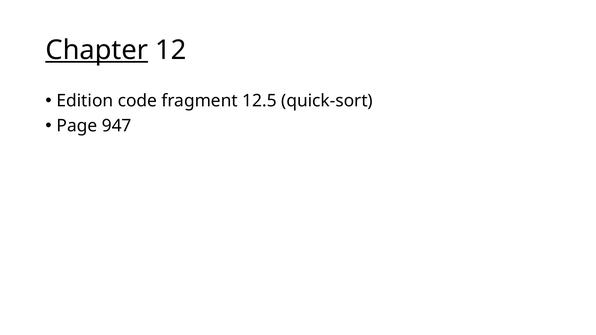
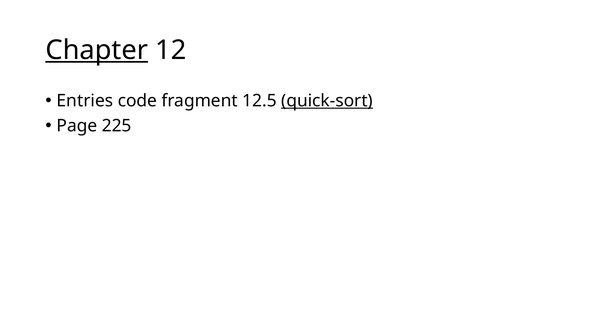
Edition: Edition -> Entries
quick-sort underline: none -> present
947: 947 -> 225
